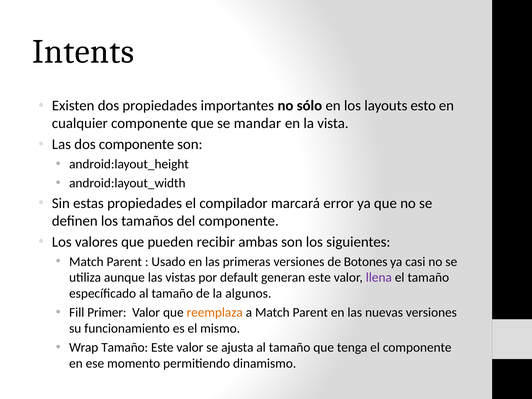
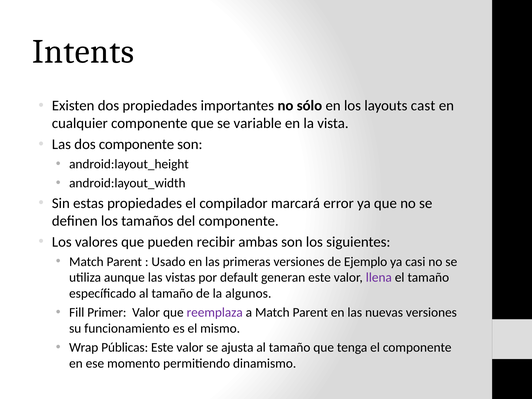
esto: esto -> cast
mandar: mandar -> variable
Botones: Botones -> Ejemplo
reemplaza colour: orange -> purple
Wrap Tamaño: Tamaño -> Públicas
